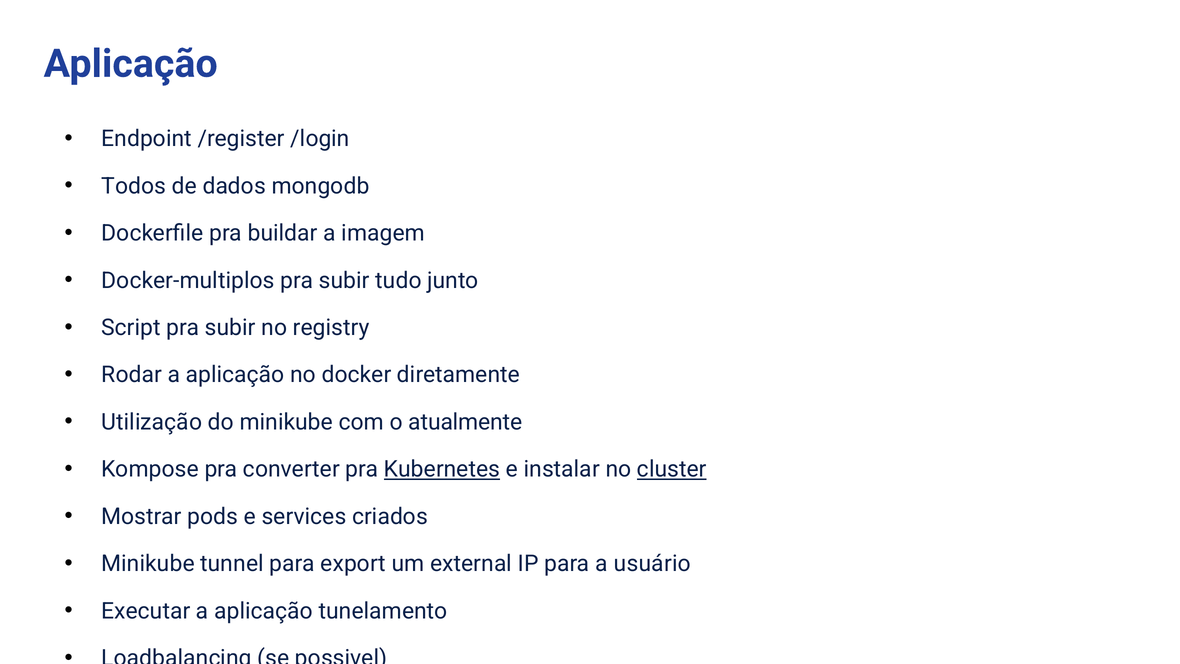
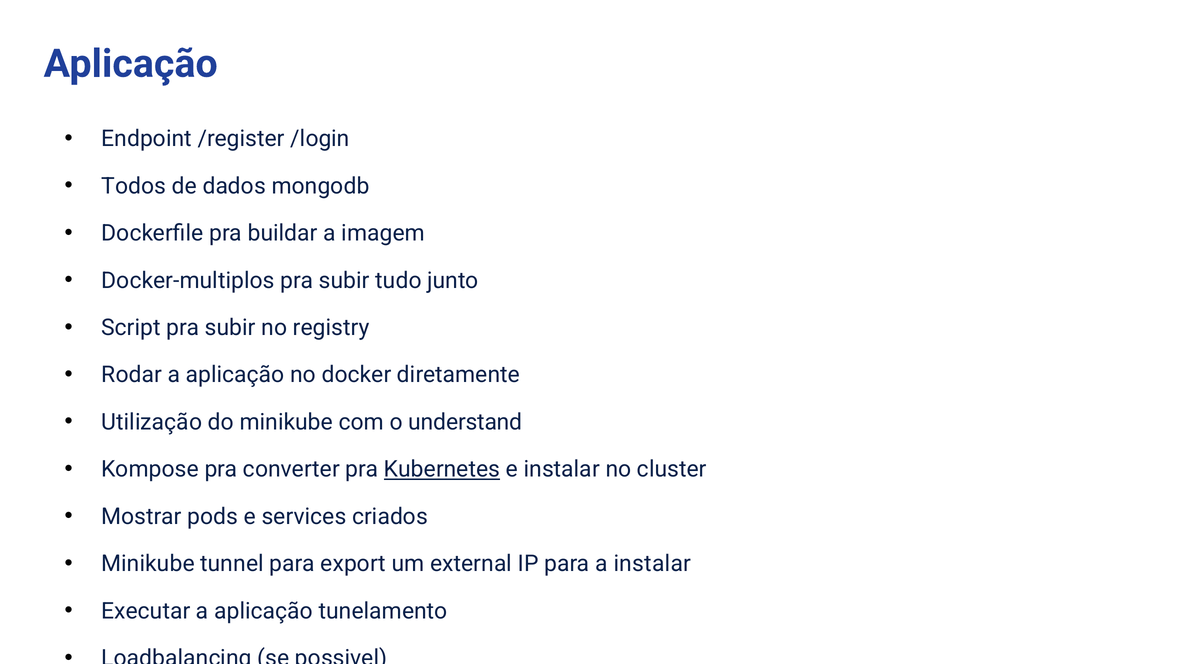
atualmente: atualmente -> understand
cluster underline: present -> none
a usuário: usuário -> instalar
